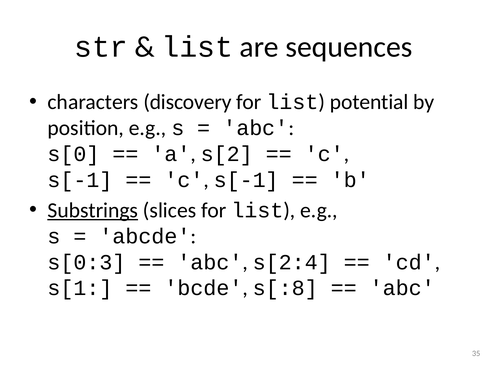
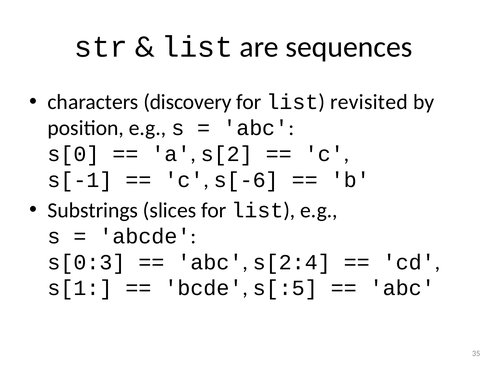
potential: potential -> revisited
s[-1 at (246, 180): s[-1 -> s[-6
Substrings underline: present -> none
s[:8: s[:8 -> s[:5
